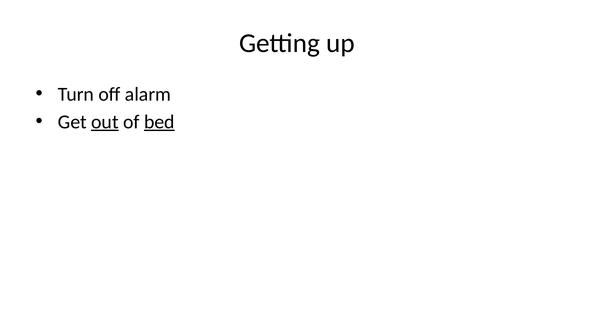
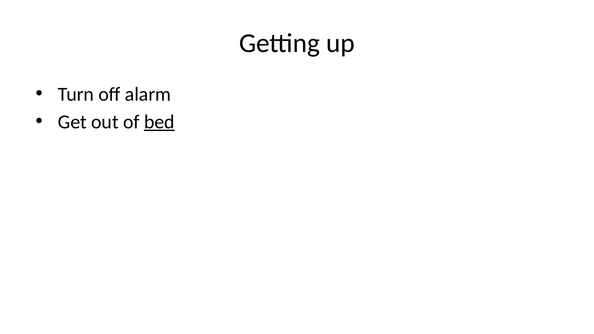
out underline: present -> none
